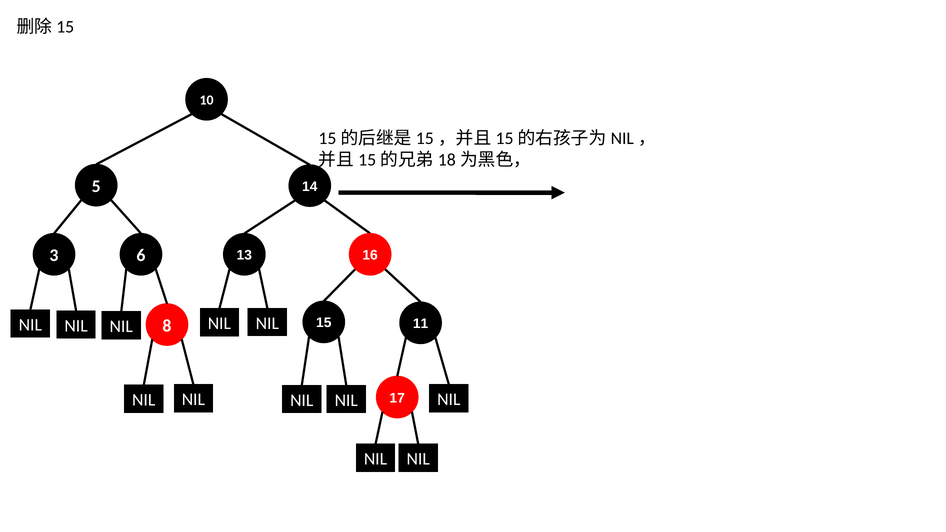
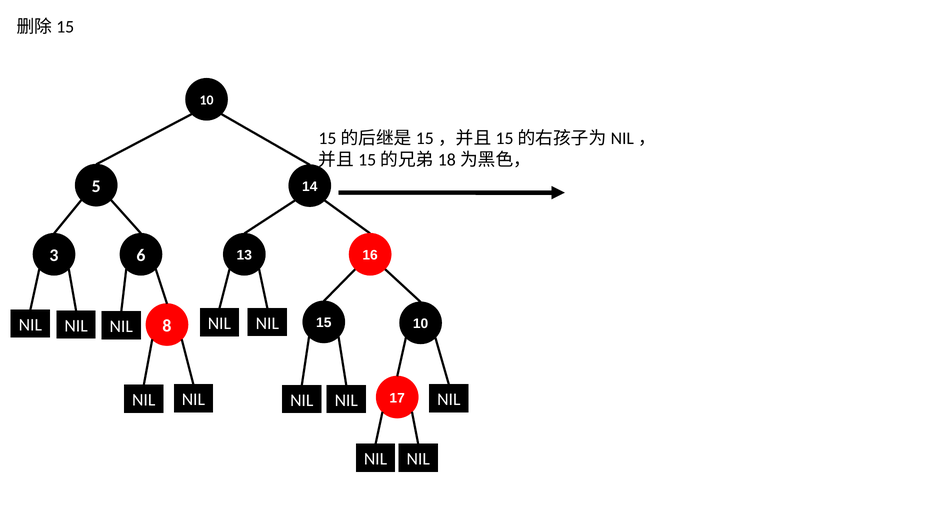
15 11: 11 -> 10
